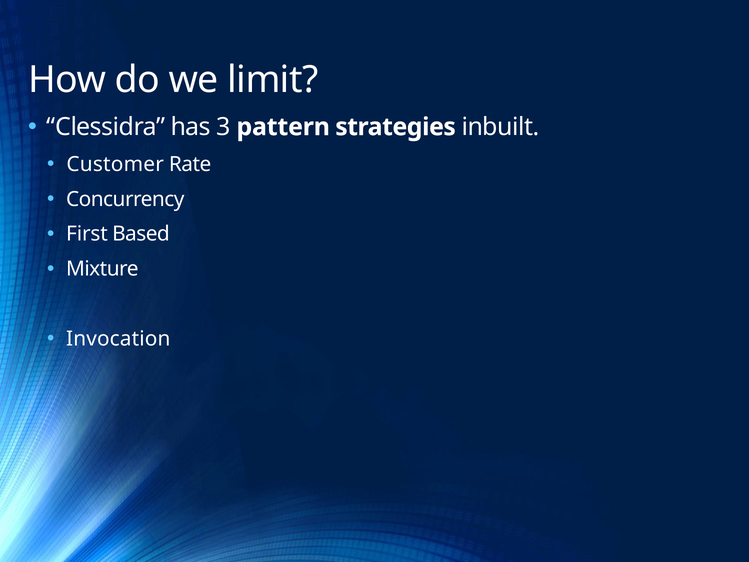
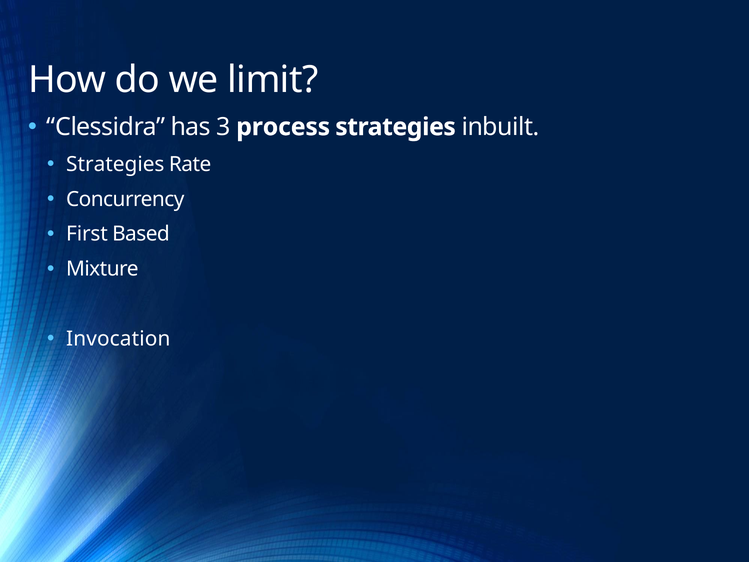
pattern: pattern -> process
Customer at (115, 164): Customer -> Strategies
